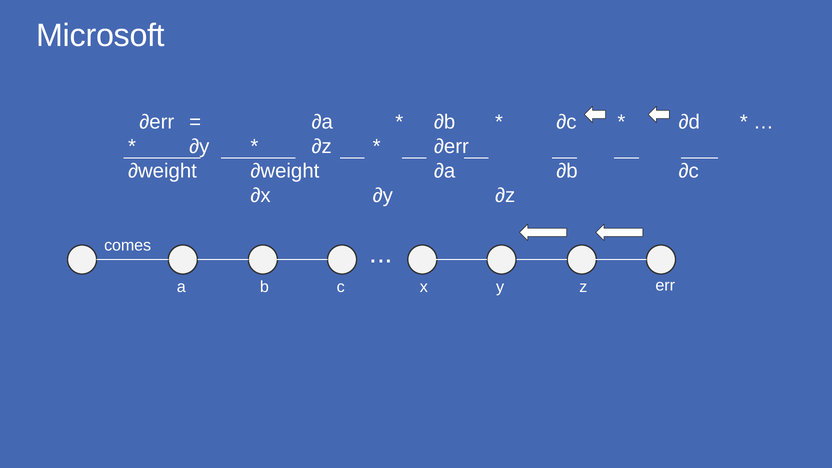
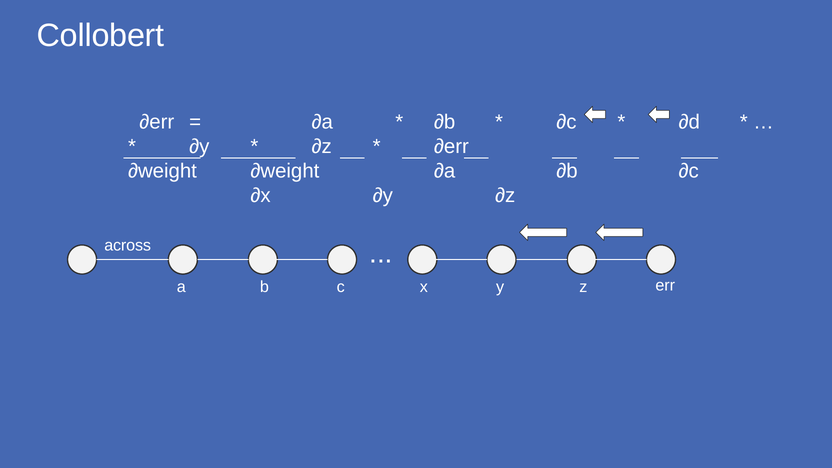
Microsoft: Microsoft -> Collobert
comes: comes -> across
